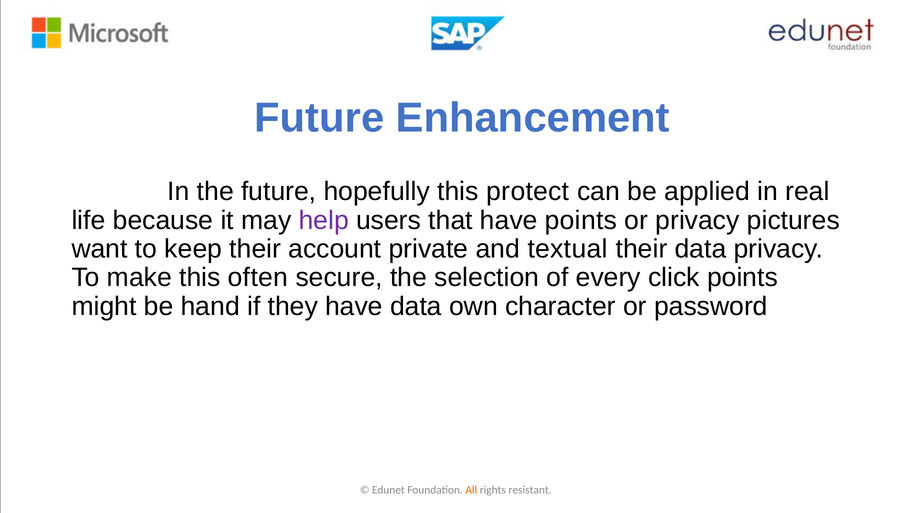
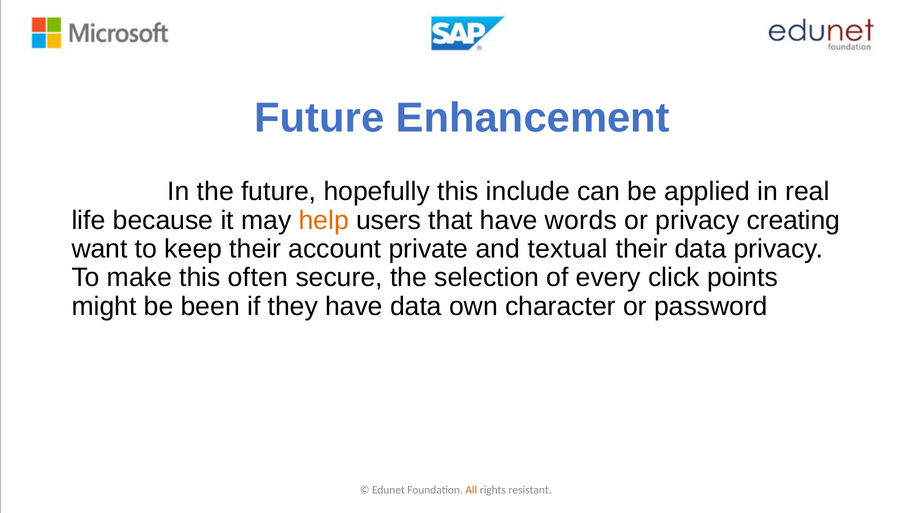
protect: protect -> include
help colour: purple -> orange
have points: points -> words
pictures: pictures -> creating
hand: hand -> been
